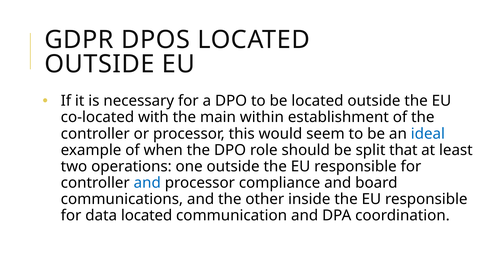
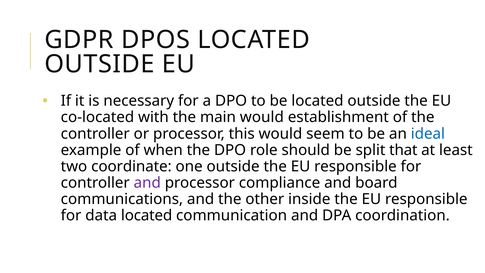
main within: within -> would
operations: operations -> coordinate
and at (147, 183) colour: blue -> purple
